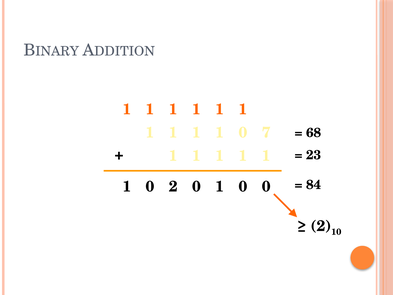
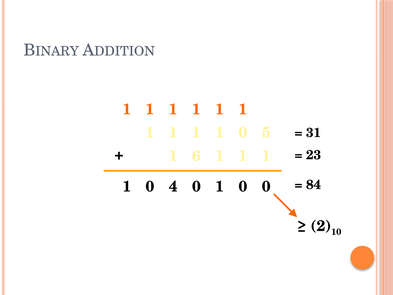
7: 7 -> 5
68: 68 -> 31
1 at (196, 156): 1 -> 6
0 2: 2 -> 4
